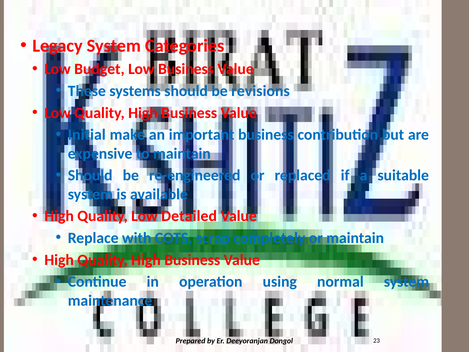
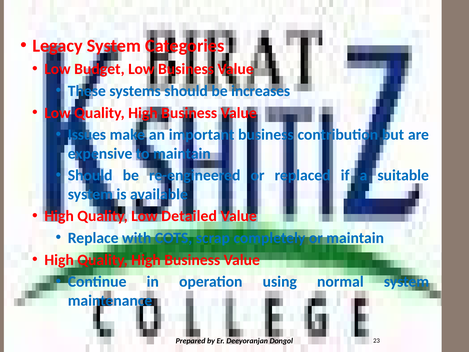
revisions: revisions -> increases
Initial: Initial -> Issues
